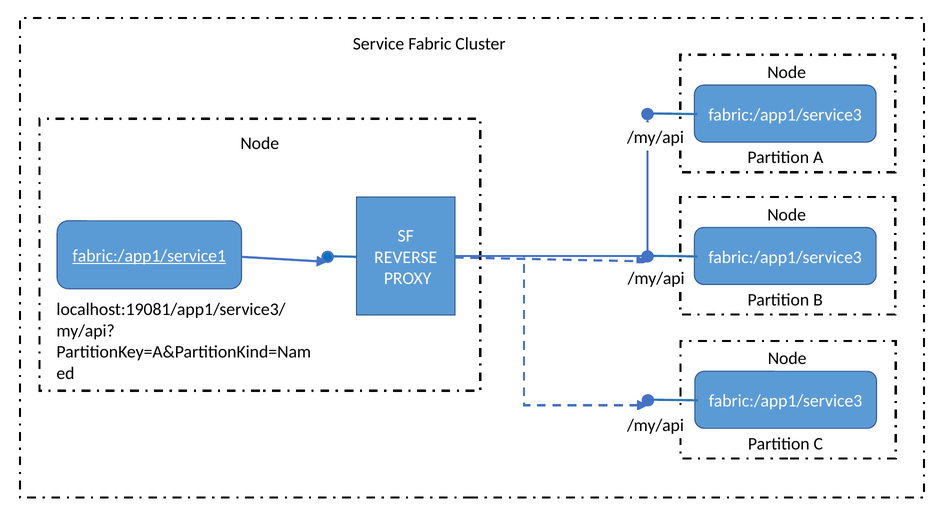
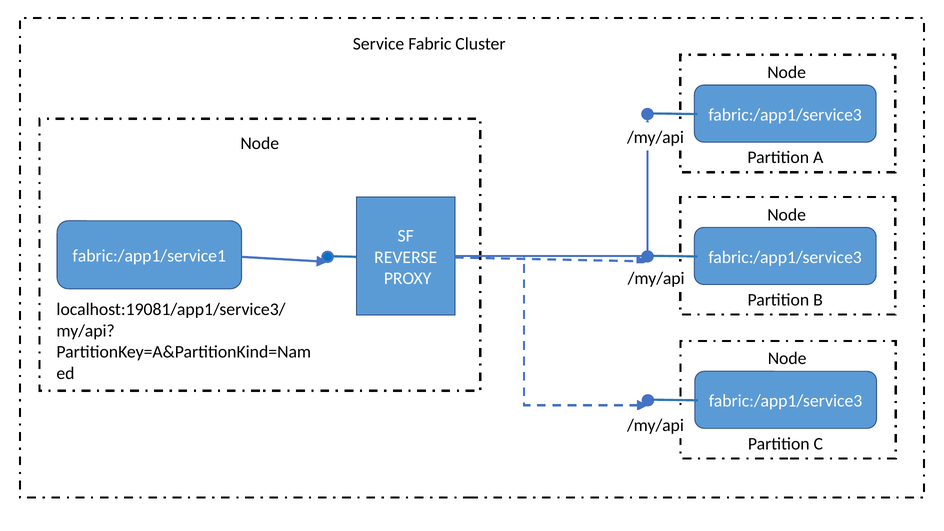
fabric:/app1/service1 underline: present -> none
